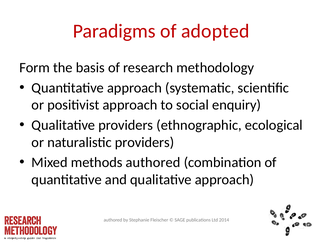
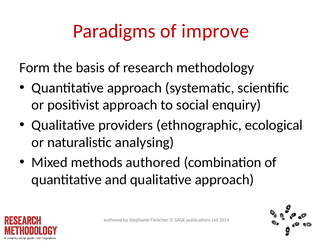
adopted: adopted -> improve
naturalistic providers: providers -> analysing
